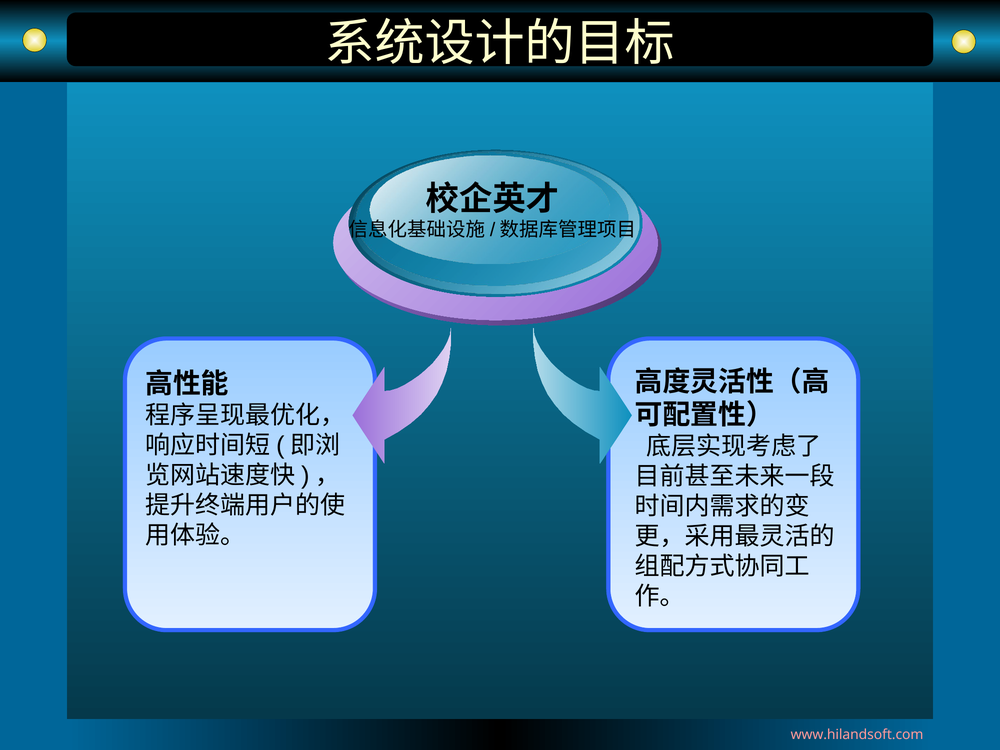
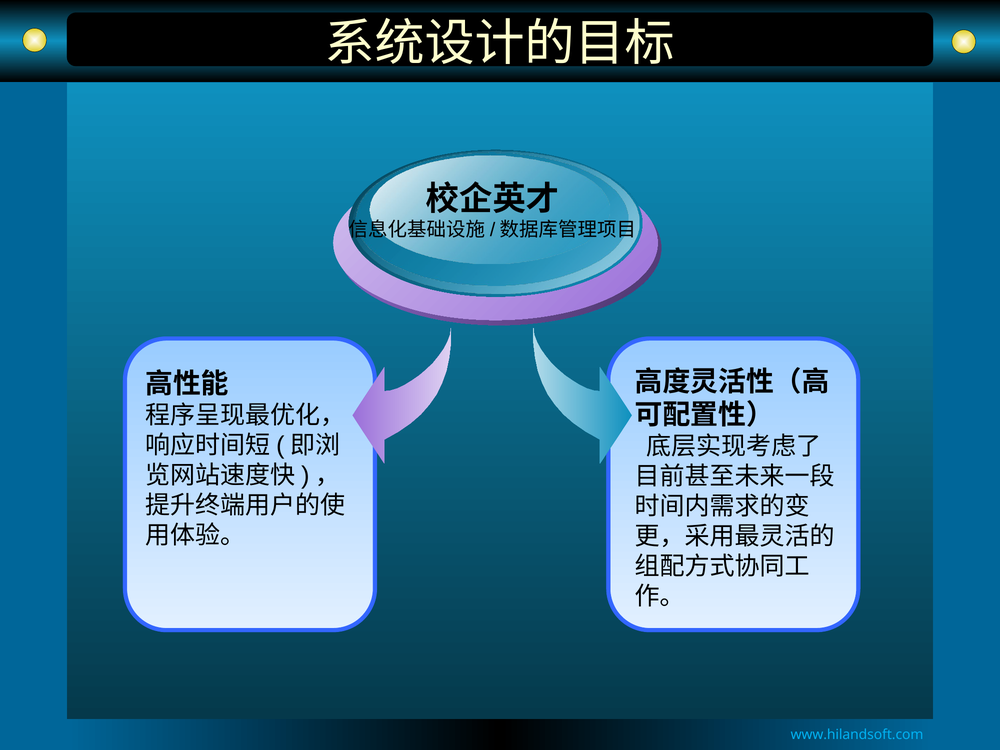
www.hilandsoft.com colour: pink -> light blue
